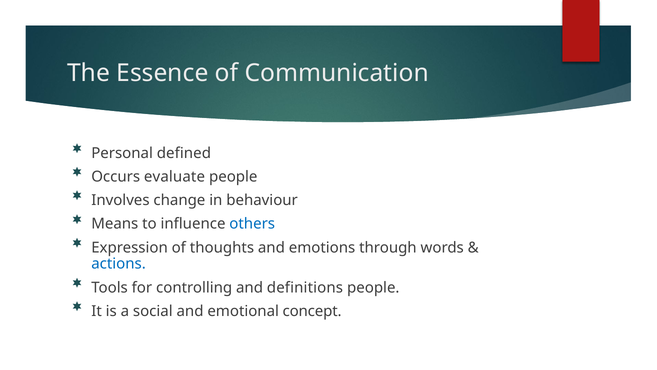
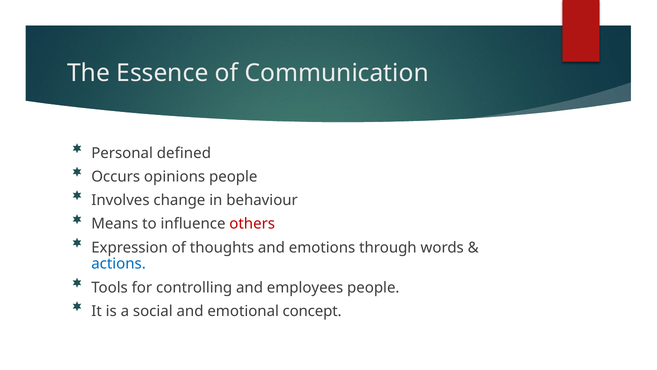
evaluate: evaluate -> opinions
others colour: blue -> red
definitions: definitions -> employees
